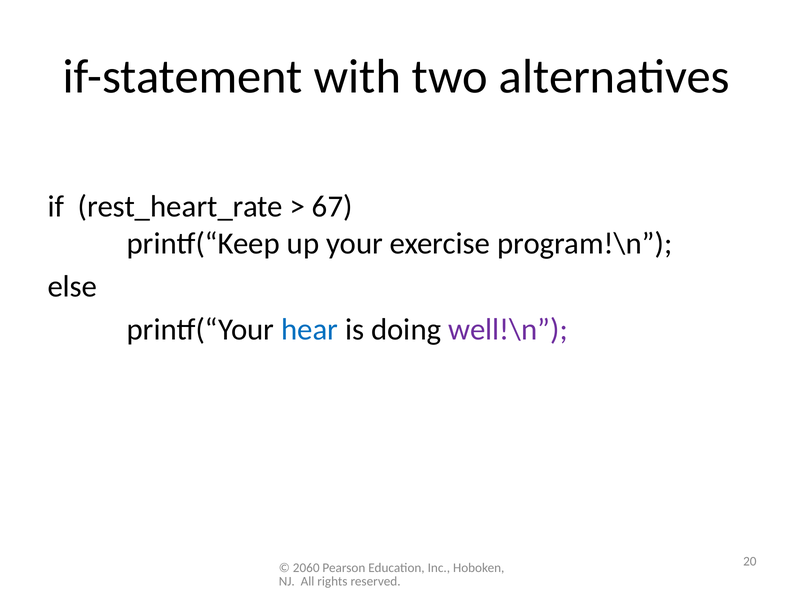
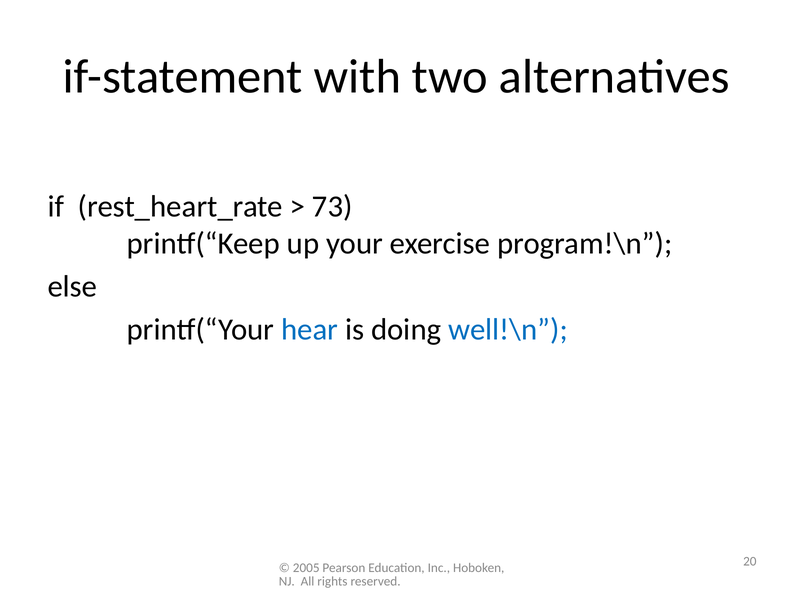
67: 67 -> 73
well!\n colour: purple -> blue
2060: 2060 -> 2005
